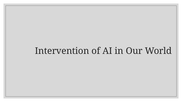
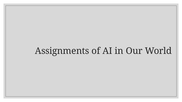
Intervention: Intervention -> Assignments
